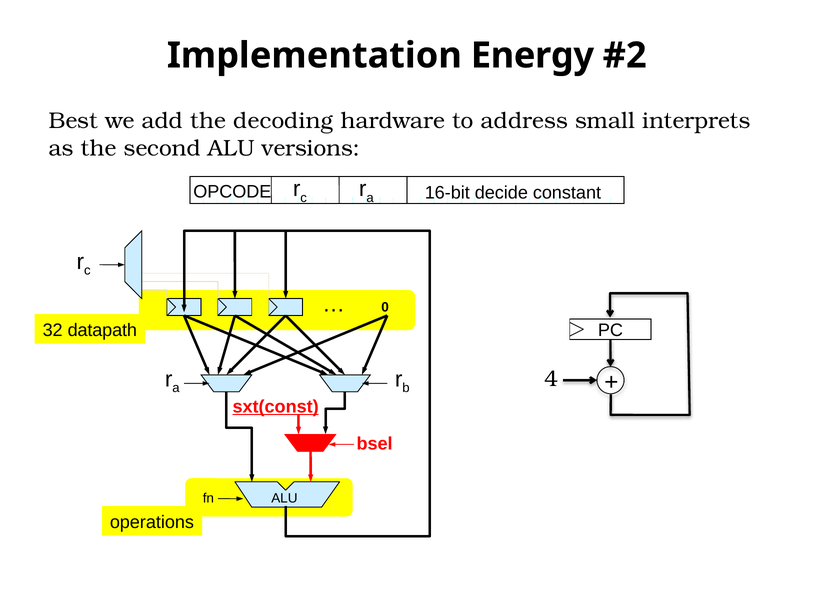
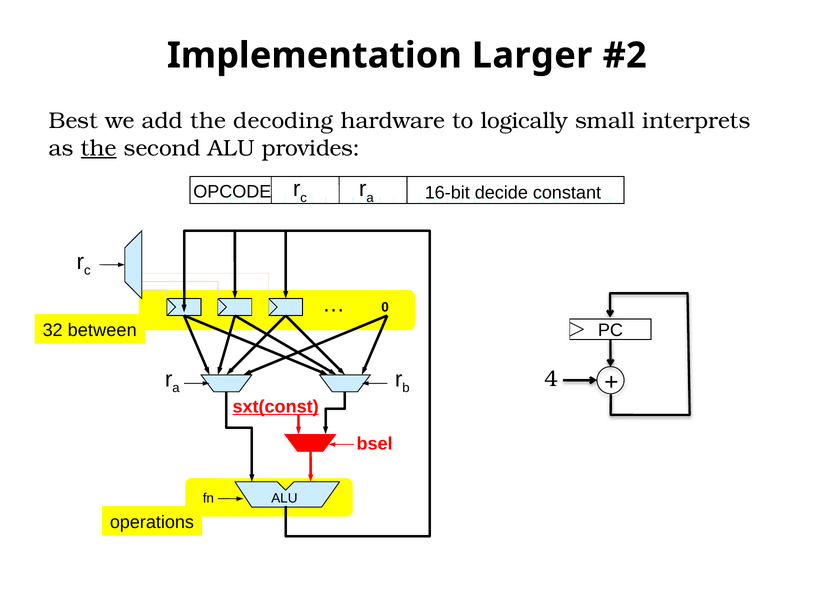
Energy: Energy -> Larger
address: address -> logically
the at (99, 148) underline: none -> present
versions: versions -> provides
datapath: datapath -> between
